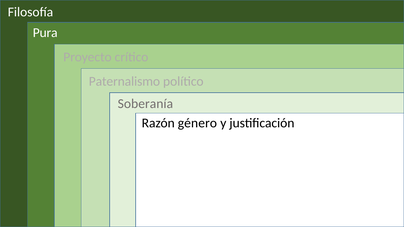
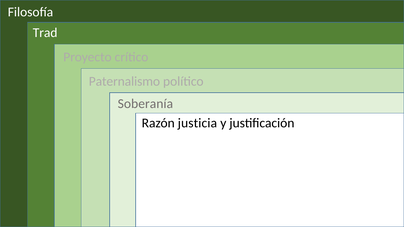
Pura: Pura -> Trad
género: género -> justicia
